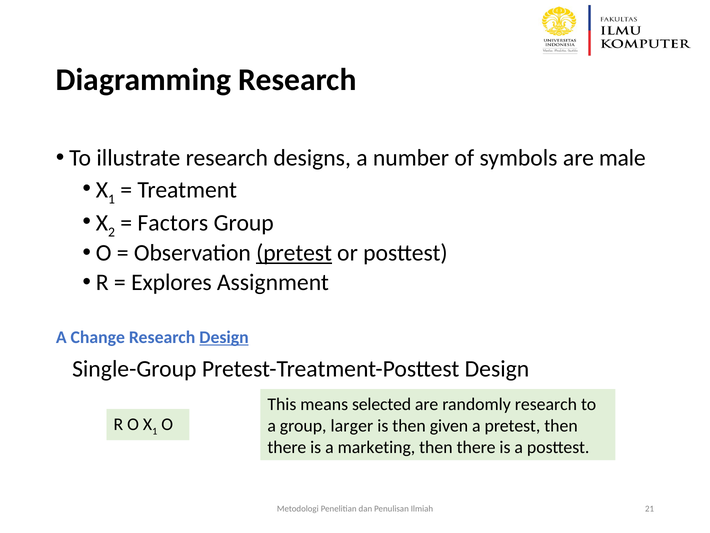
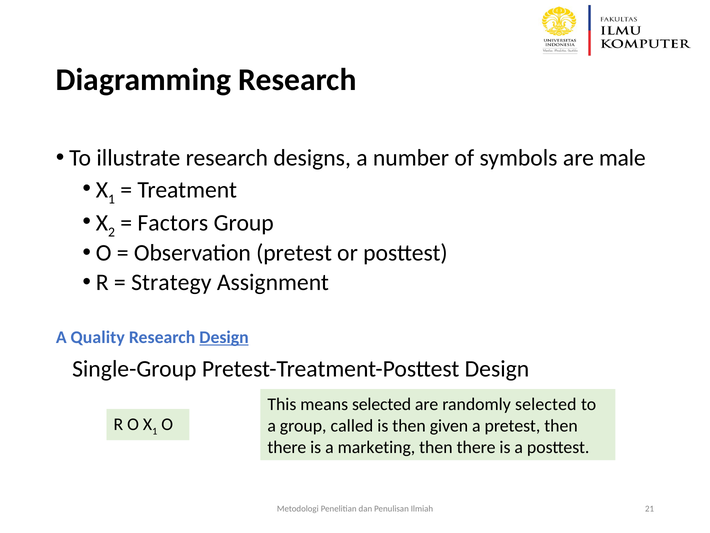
pretest at (294, 253) underline: present -> none
Explores: Explores -> Strategy
Change: Change -> Quality
randomly research: research -> selected
larger: larger -> called
